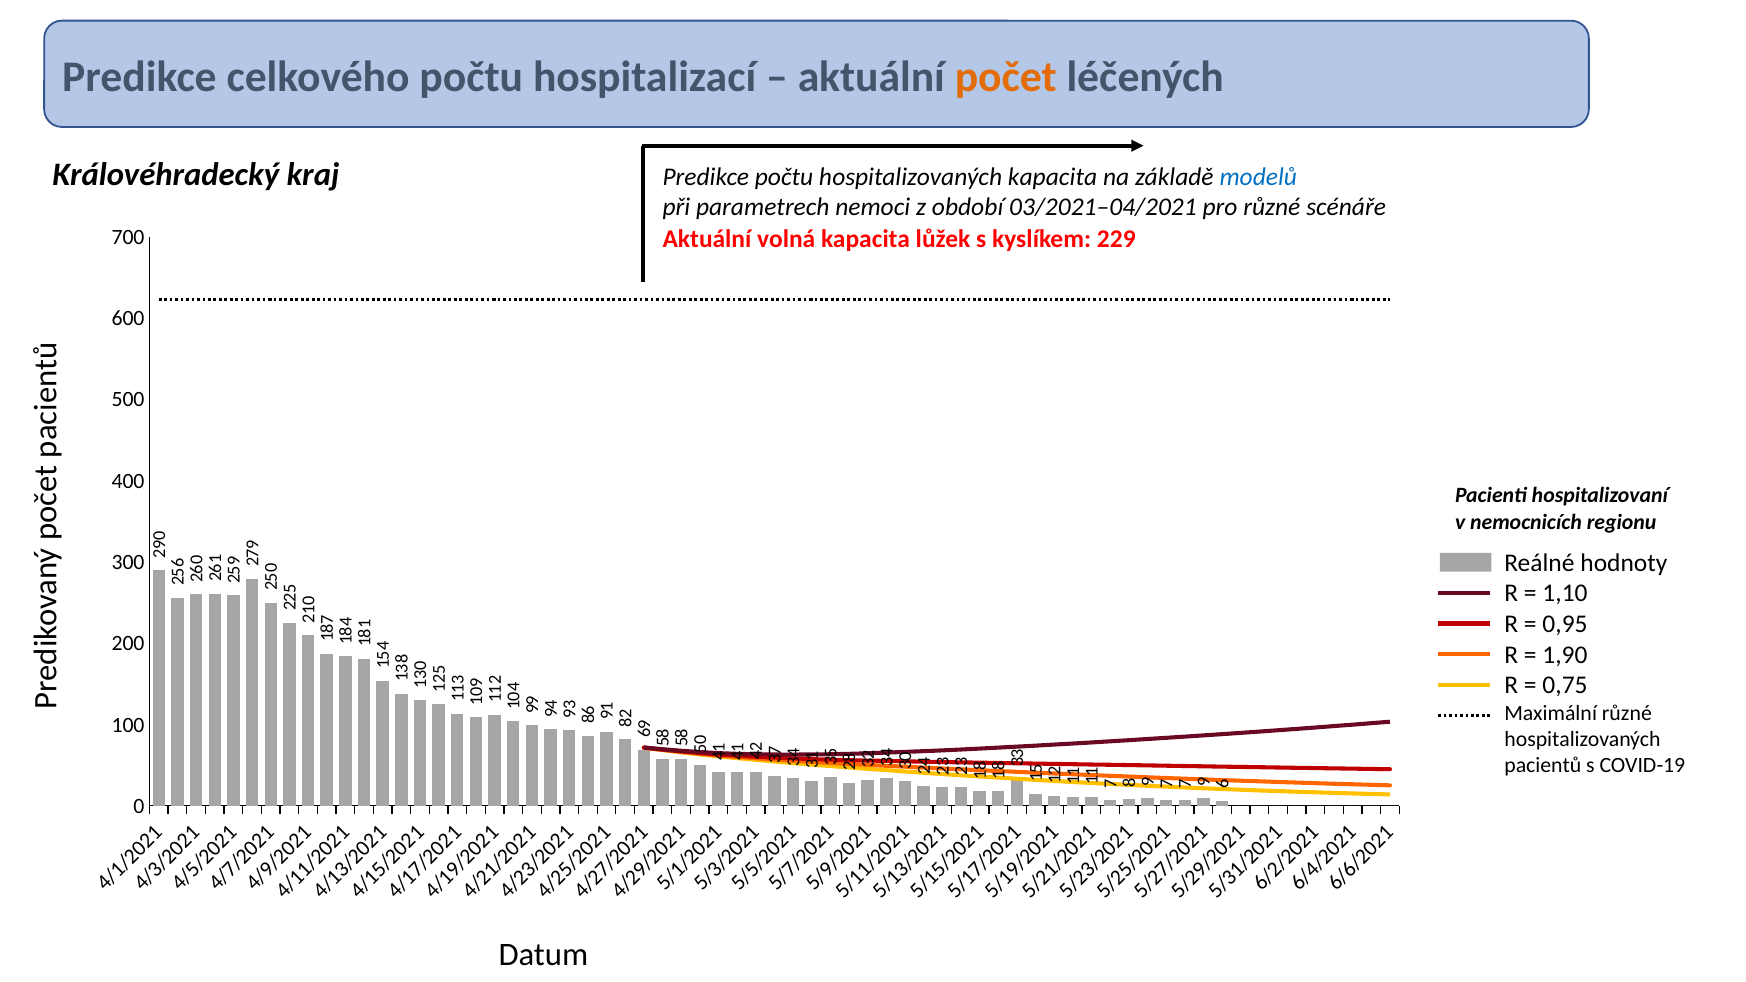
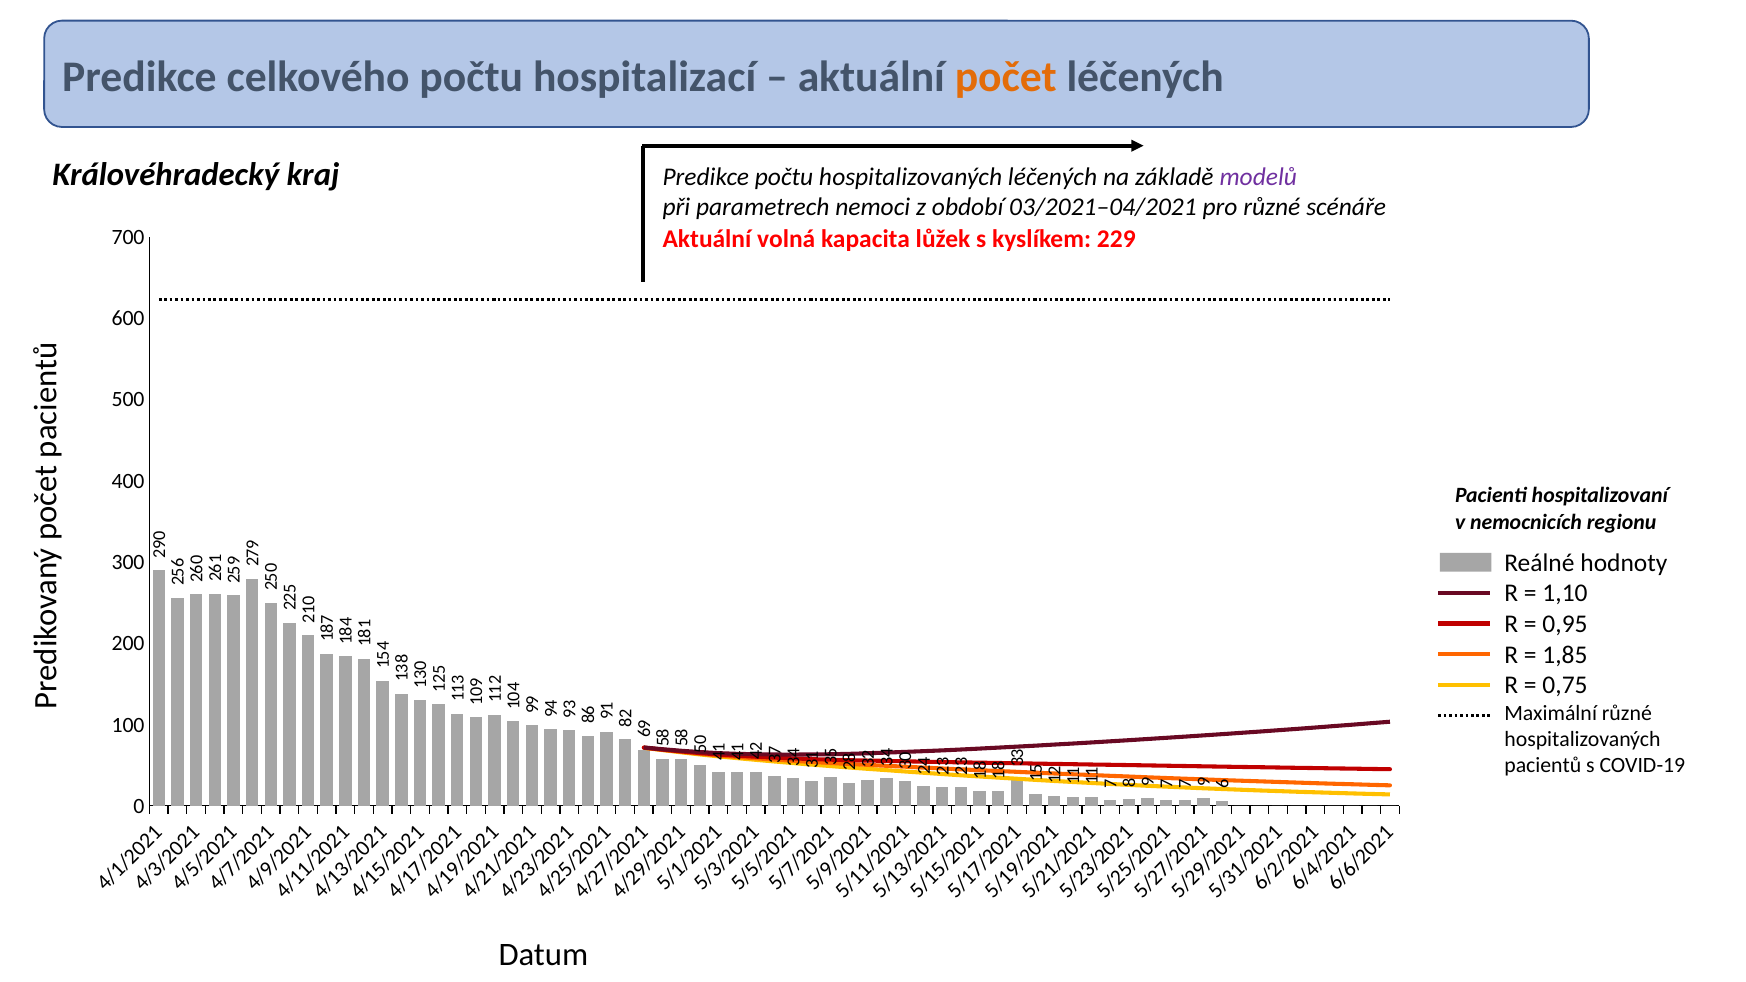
hospitalizovaných kapacita: kapacita -> léčených
modelů colour: blue -> purple
1,90: 1,90 -> 1,85
